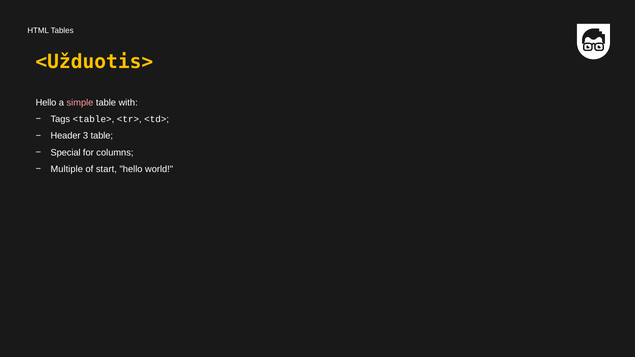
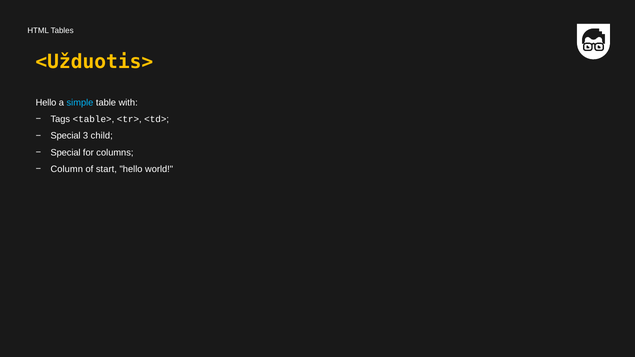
simple colour: pink -> light blue
Header at (66, 136): Header -> Special
3 table: table -> child
Multiple: Multiple -> Column
